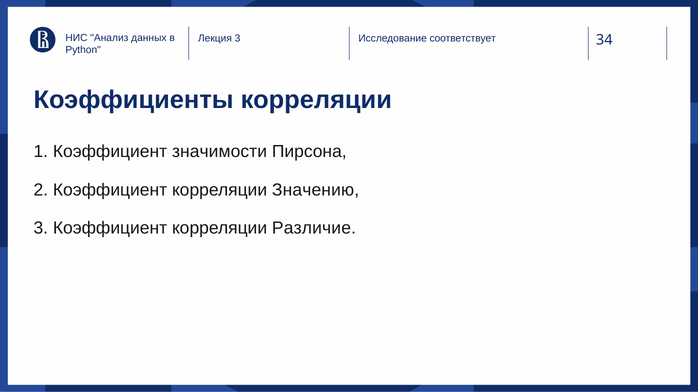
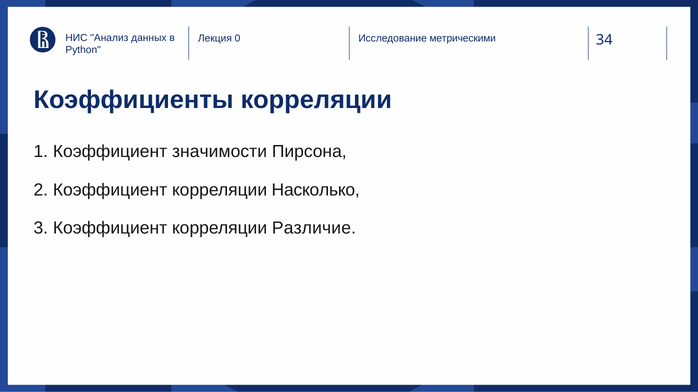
Лекция 3: 3 -> 0
соответствует: соответствует -> метрическими
Значению: Значению -> Насколько
